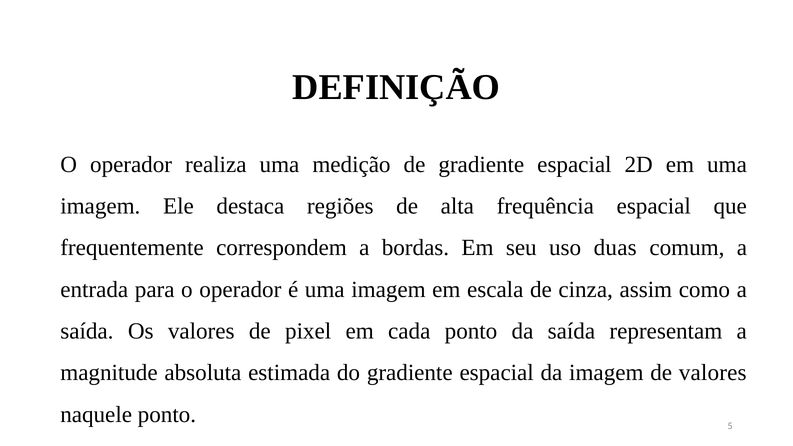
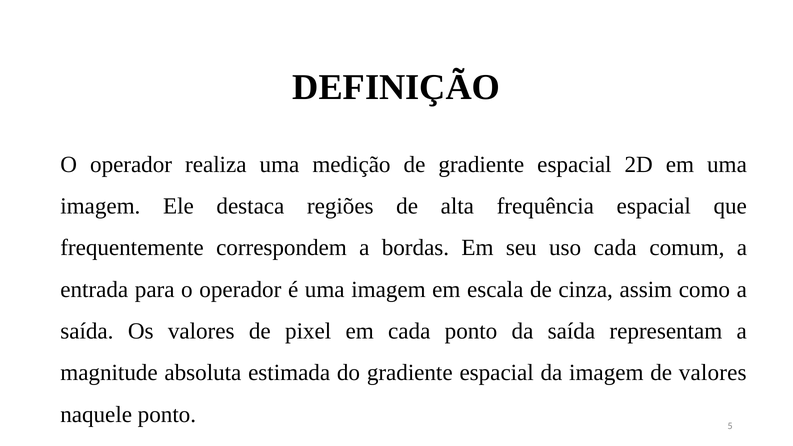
uso duas: duas -> cada
